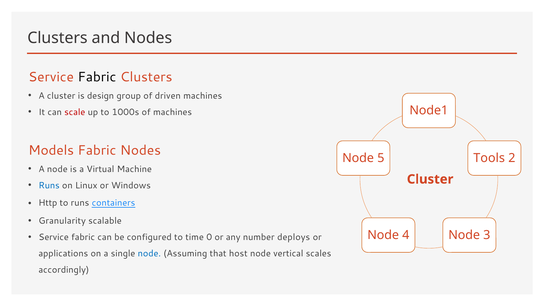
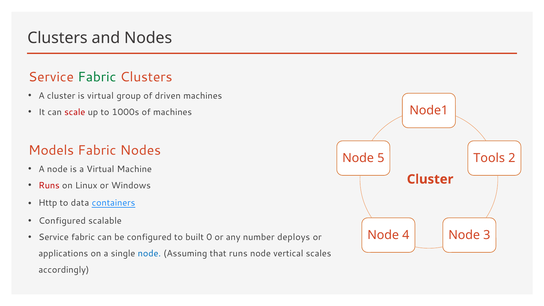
Fabric at (97, 77) colour: black -> green
is design: design -> virtual
Runs at (49, 185) colour: blue -> red
to runs: runs -> data
Granularity at (62, 221): Granularity -> Configured
time: time -> built
that host: host -> runs
